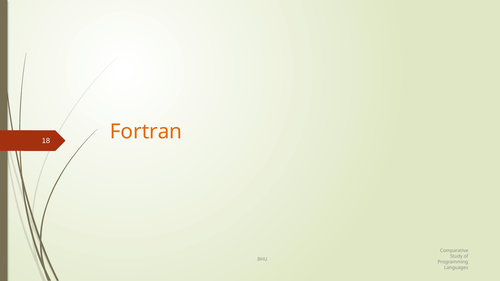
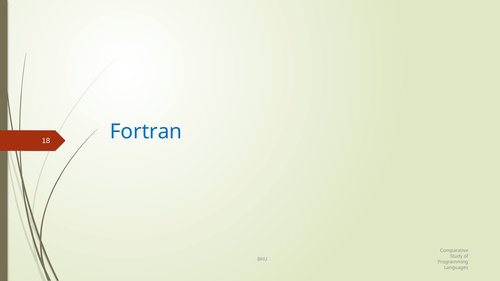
Fortran colour: orange -> blue
